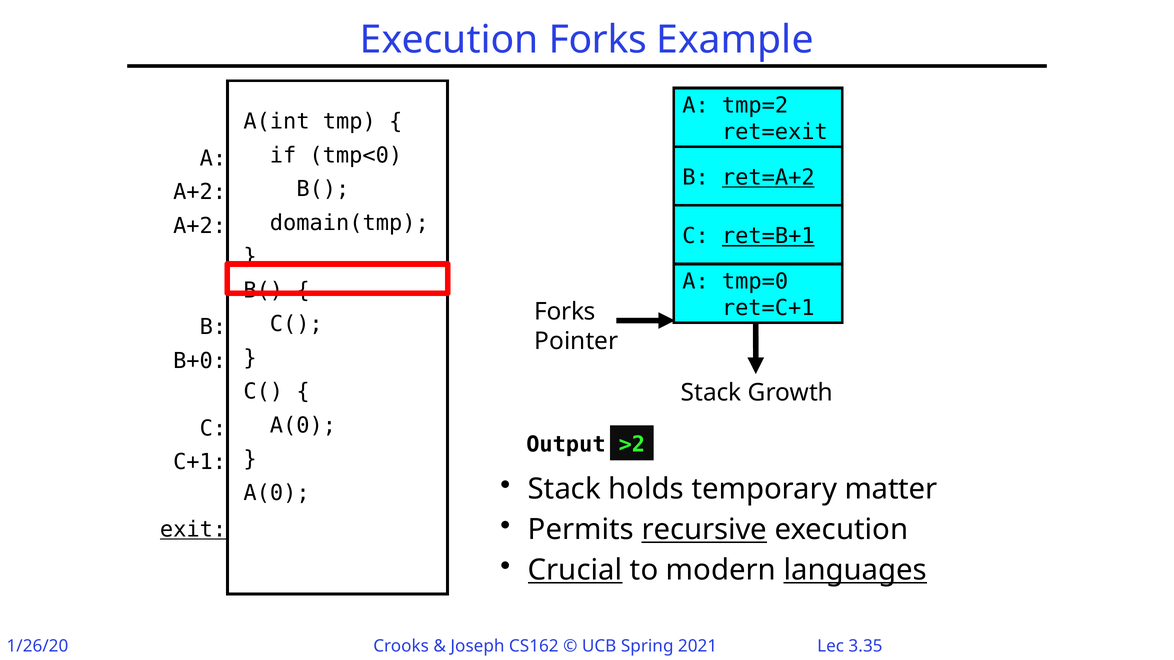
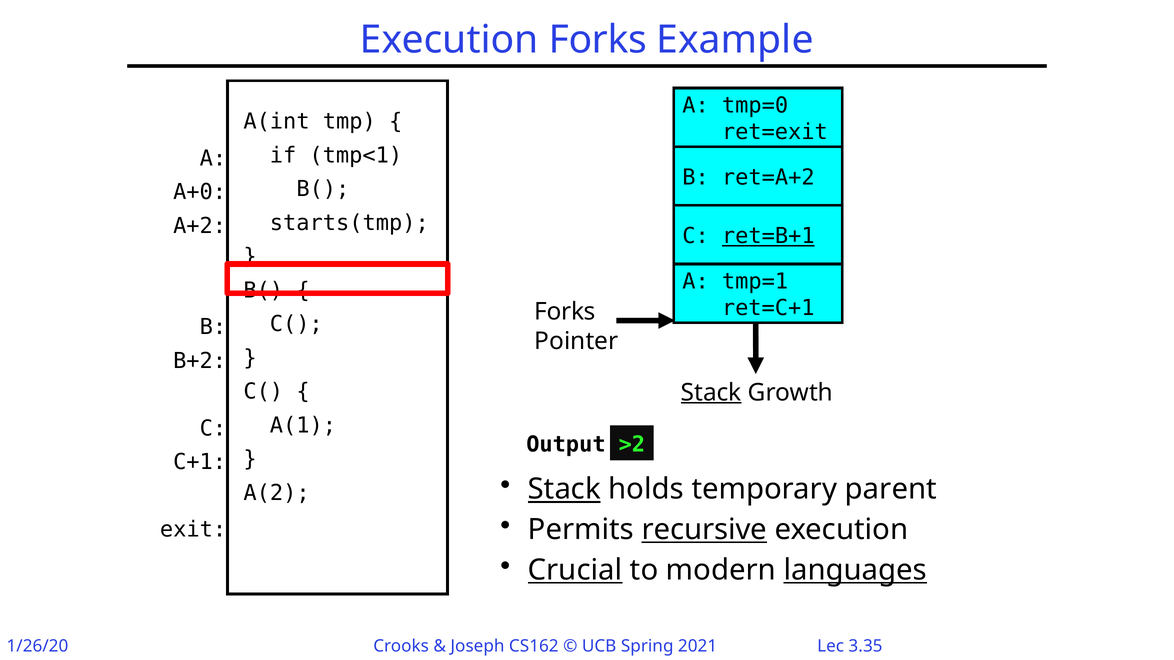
tmp=2: tmp=2 -> tmp=0
tmp<0: tmp<0 -> tmp<1
ret=A+2 underline: present -> none
A+2 at (200, 192): A+2 -> A+0
domain(tmp: domain(tmp -> starts(tmp
tmp=0: tmp=0 -> tmp=1
B+0: B+0 -> B+2
Stack at (711, 393) underline: none -> present
A(0 at (303, 426): A(0 -> A(1
Stack at (564, 490) underline: none -> present
matter: matter -> parent
A(0 at (277, 493): A(0 -> A(2
exit underline: present -> none
